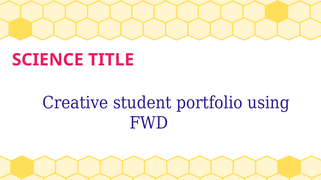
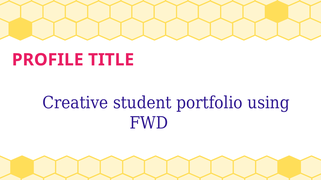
SCIENCE: SCIENCE -> PROFILE
